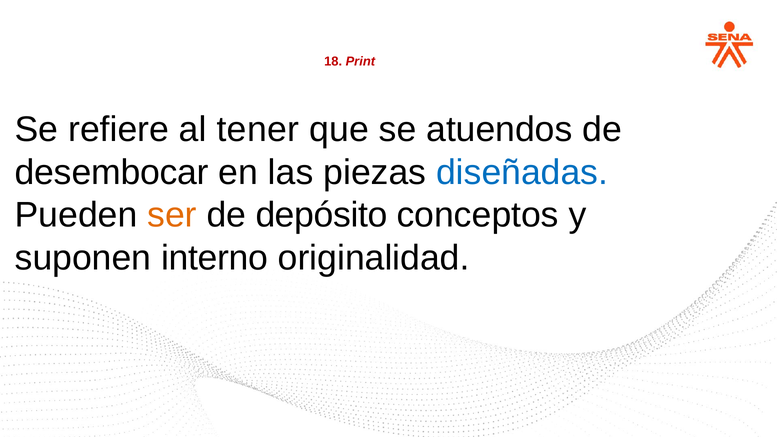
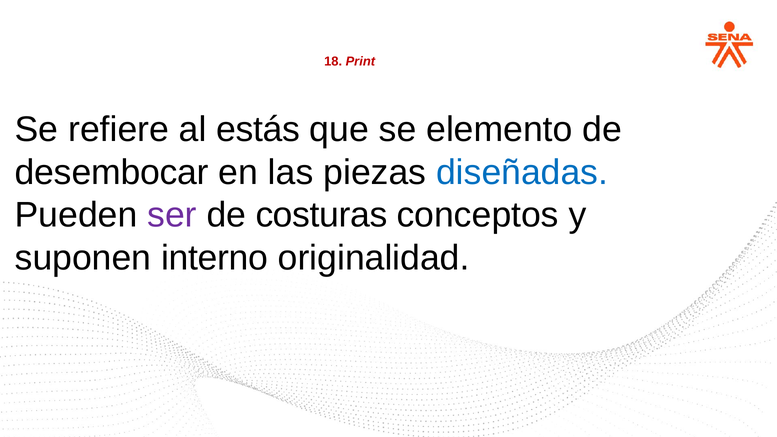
tener: tener -> estás
atuendos: atuendos -> elemento
ser colour: orange -> purple
depósito: depósito -> costuras
